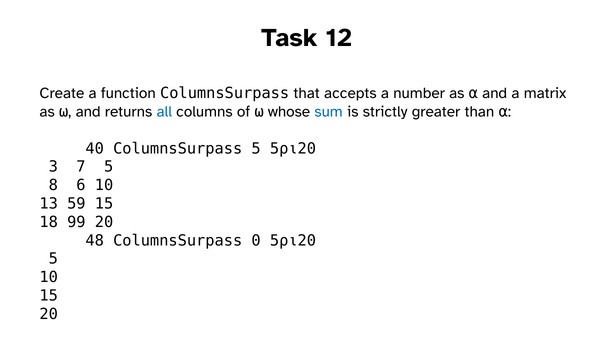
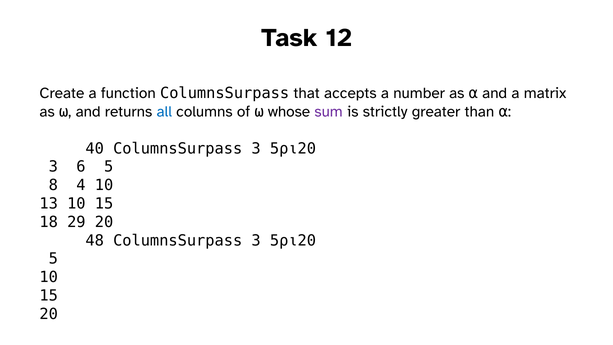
sum colour: blue -> purple
40 ColumnsSurpass 5: 5 -> 3
7: 7 -> 6
6: 6 -> 4
13 59: 59 -> 10
99: 99 -> 29
48 ColumnsSurpass 0: 0 -> 3
